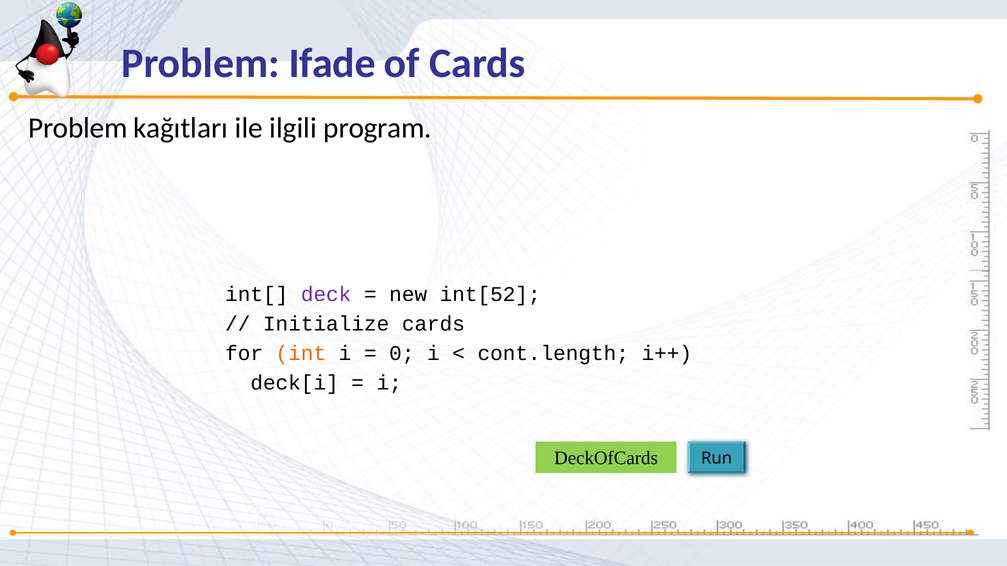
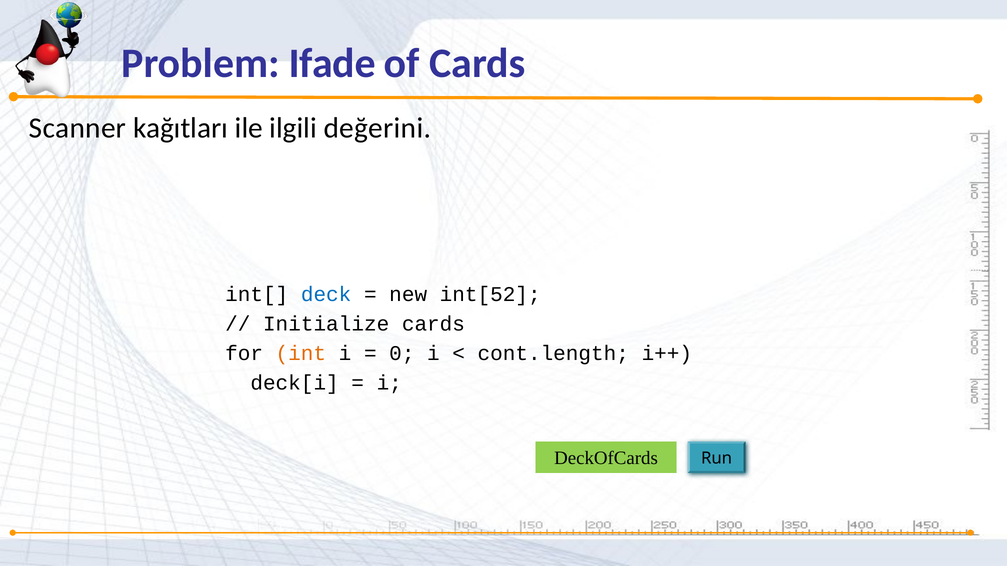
Problem at (78, 128): Problem -> Scanner
program: program -> değerini
deck colour: purple -> blue
